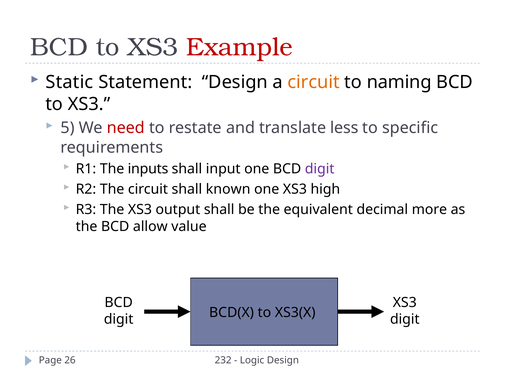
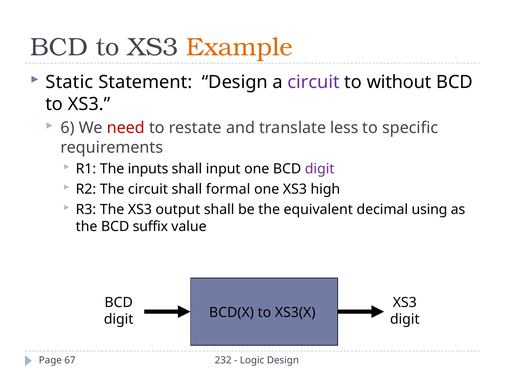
Example colour: red -> orange
circuit at (314, 82) colour: orange -> purple
naming: naming -> without
5: 5 -> 6
known: known -> formal
more: more -> using
allow: allow -> suffix
26: 26 -> 67
